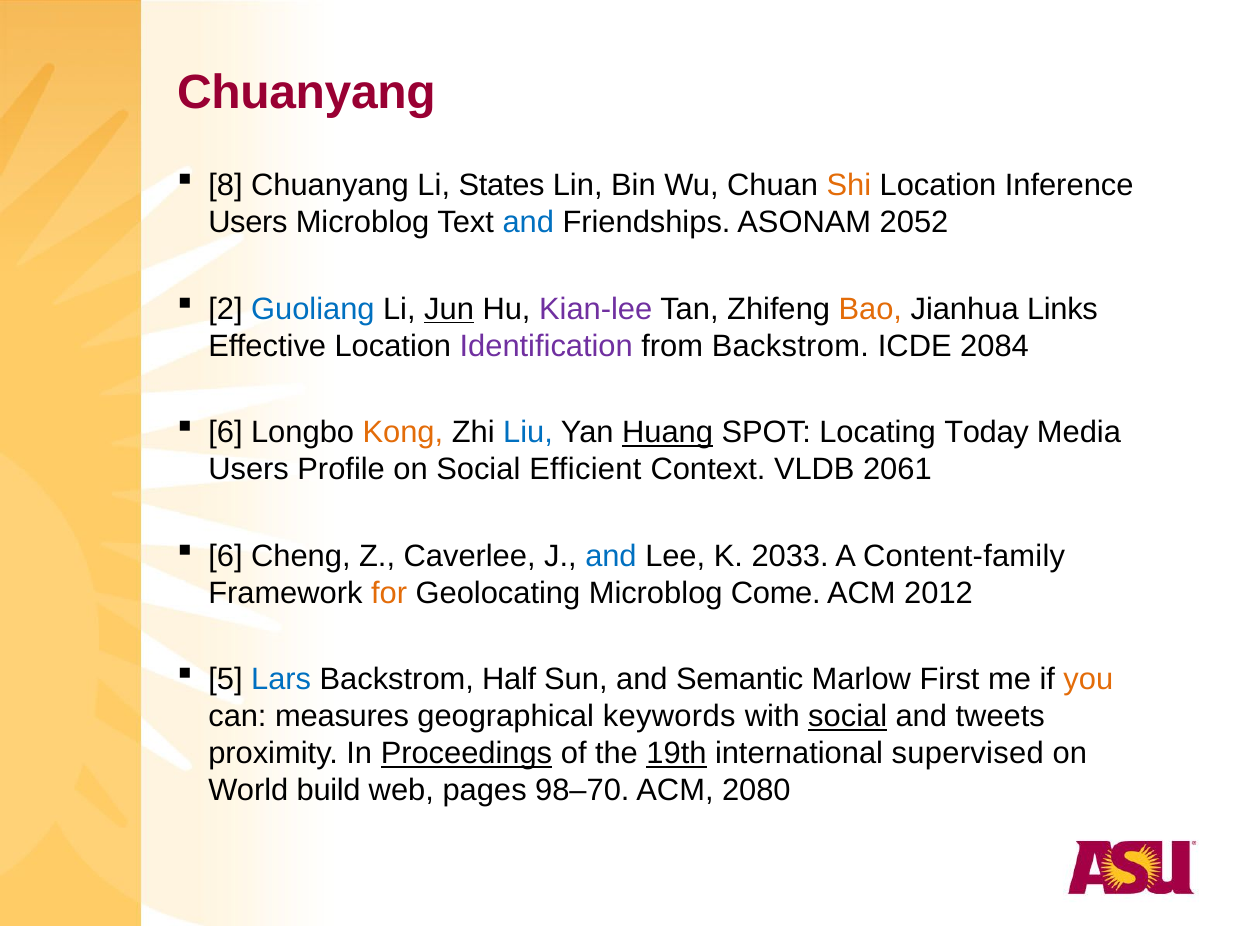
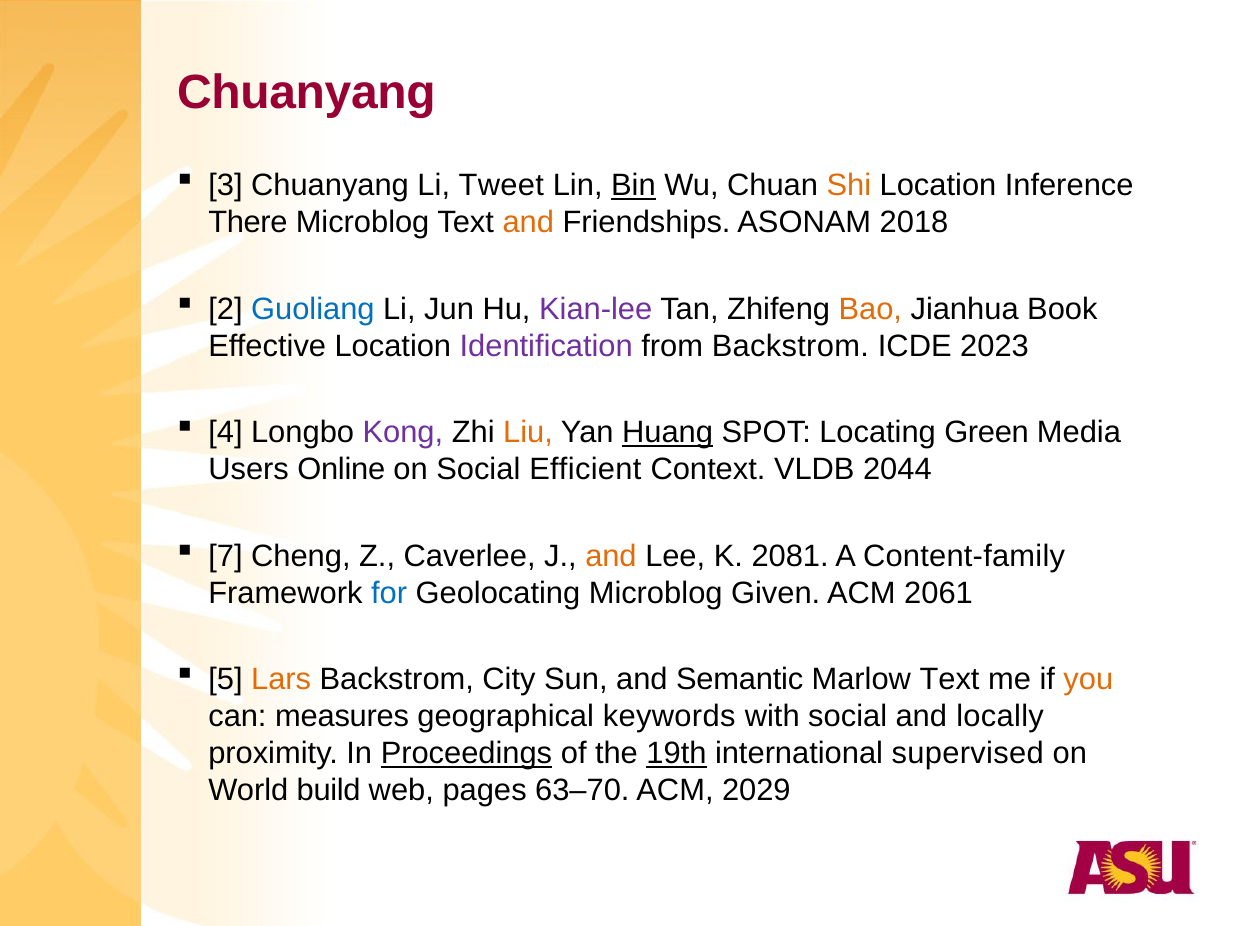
8: 8 -> 3
States: States -> Tweet
Bin underline: none -> present
Users at (248, 223): Users -> There
and at (528, 223) colour: blue -> orange
2052: 2052 -> 2018
Jun underline: present -> none
Links: Links -> Book
2084: 2084 -> 2023
6 at (225, 433): 6 -> 4
Kong colour: orange -> purple
Liu colour: blue -> orange
Today: Today -> Green
Profile: Profile -> Online
2061: 2061 -> 2044
6 at (225, 556): 6 -> 7
and at (611, 556) colour: blue -> orange
2033: 2033 -> 2081
for colour: orange -> blue
Come: Come -> Given
2012: 2012 -> 2061
Lars colour: blue -> orange
Half: Half -> City
Marlow First: First -> Text
social at (848, 717) underline: present -> none
tweets: tweets -> locally
98–70: 98–70 -> 63–70
2080: 2080 -> 2029
